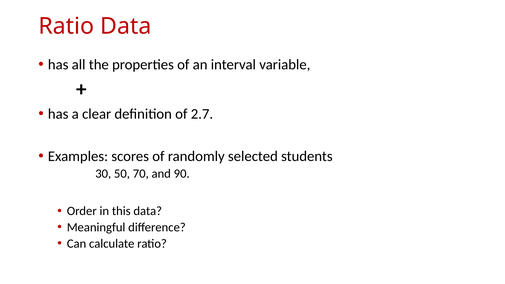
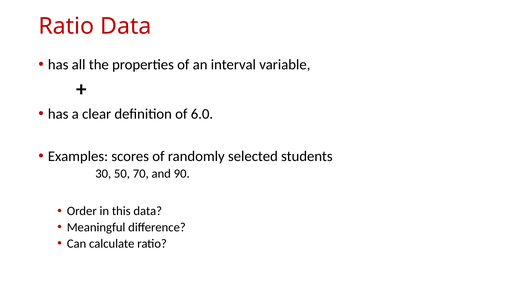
2.7: 2.7 -> 6.0
